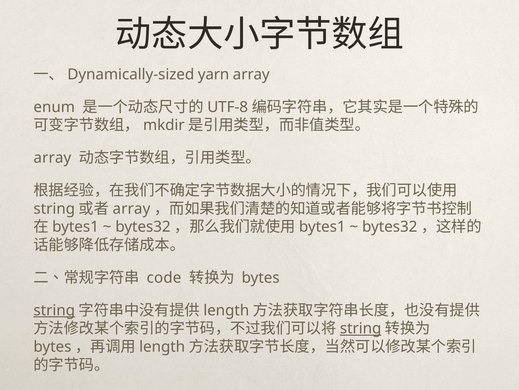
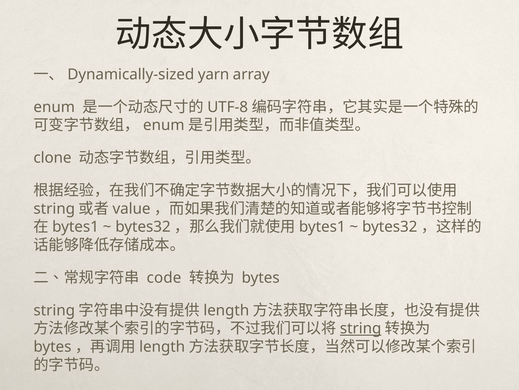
mkdir at (164, 125): mkdir -> enum
array at (52, 158): array -> clone
array at (131, 208): array -> value
string at (54, 310) underline: present -> none
